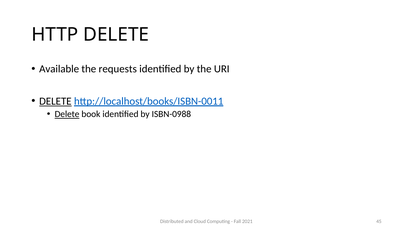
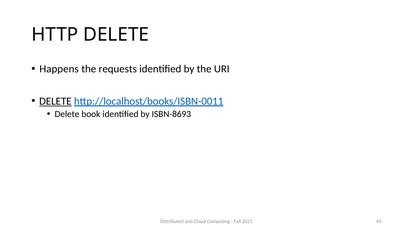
Available: Available -> Happens
Delete at (67, 114) underline: present -> none
ISBN-0988: ISBN-0988 -> ISBN-8693
